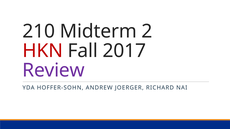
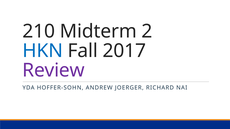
HKN colour: red -> blue
